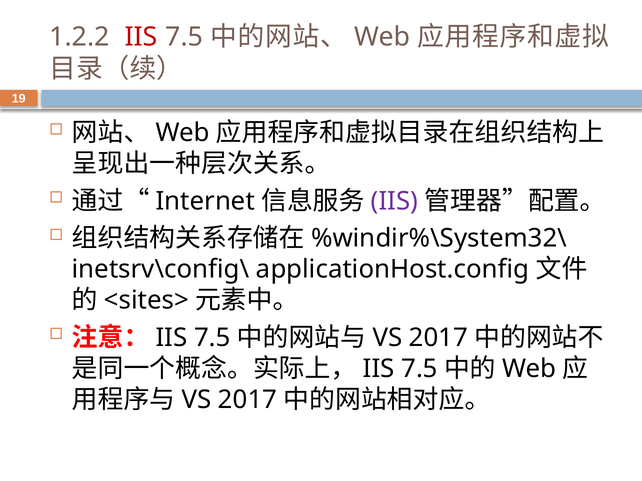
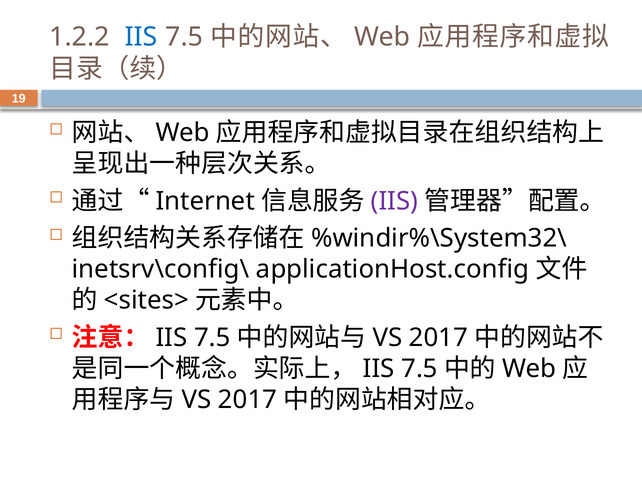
IIS at (141, 37) colour: red -> blue
